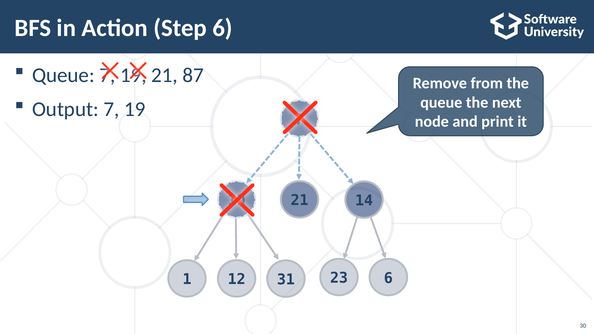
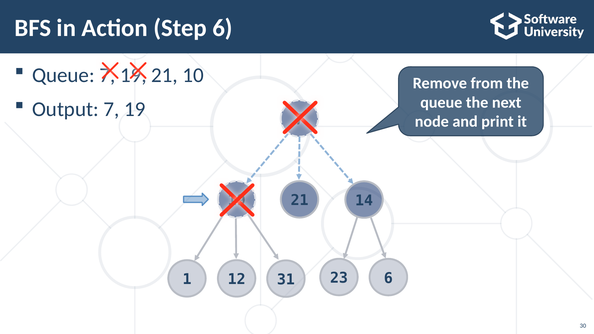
87: 87 -> 10
